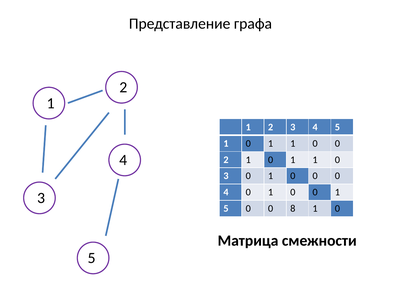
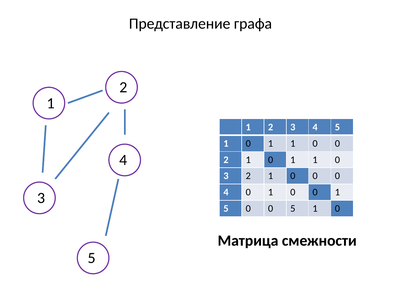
3 0: 0 -> 2
0 8: 8 -> 5
